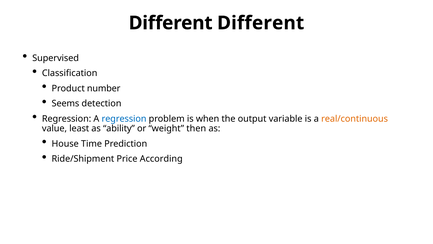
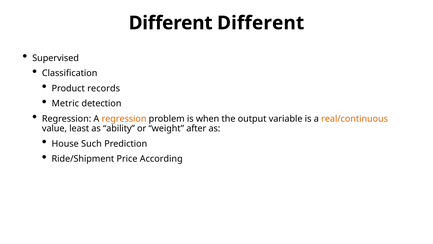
number: number -> records
Seems: Seems -> Metric
regression at (124, 119) colour: blue -> orange
then: then -> after
Time: Time -> Such
